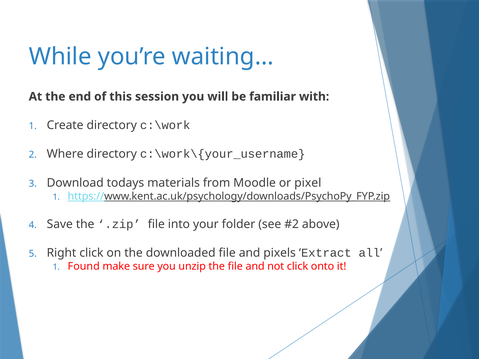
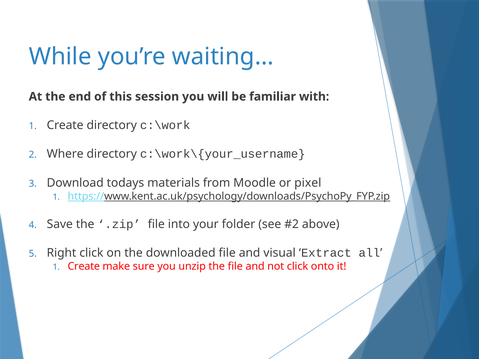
pixels: pixels -> visual
Found at (84, 267): Found -> Create
